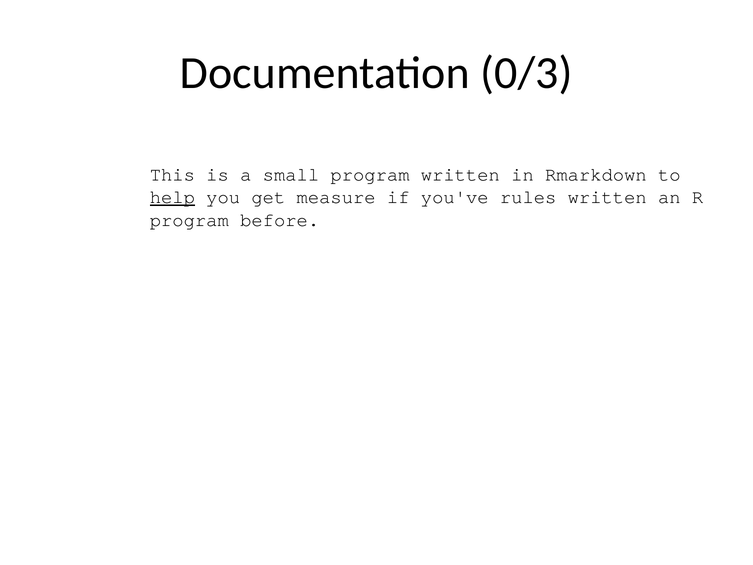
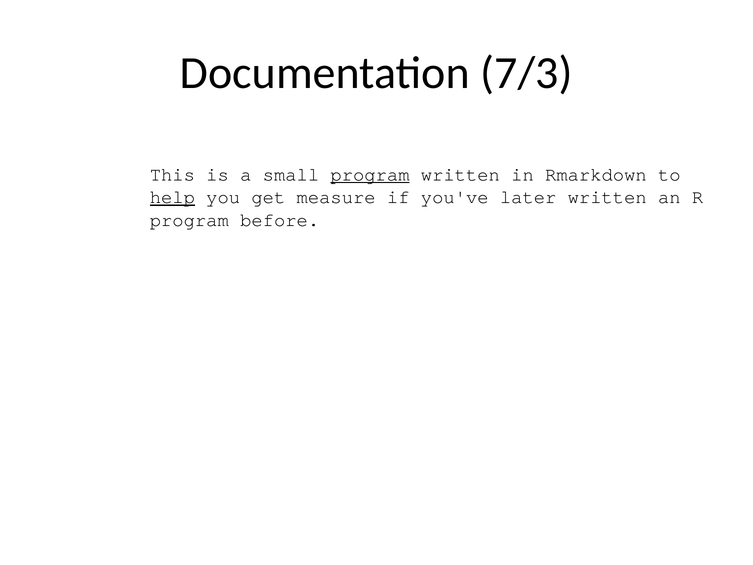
0/3: 0/3 -> 7/3
program at (370, 175) underline: none -> present
rules: rules -> later
